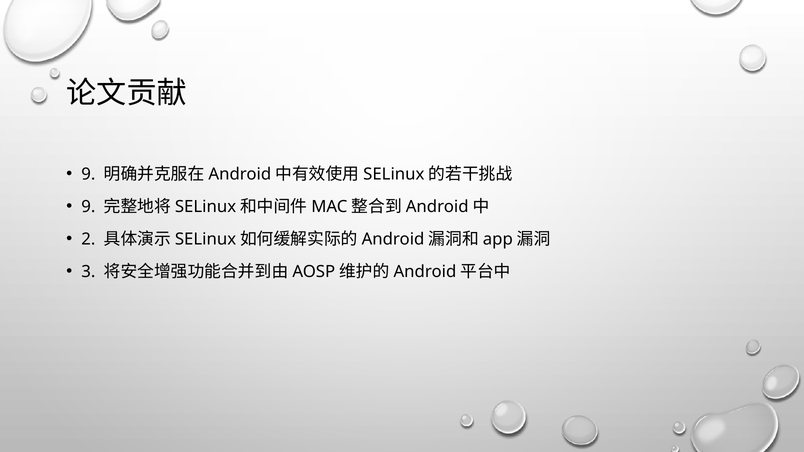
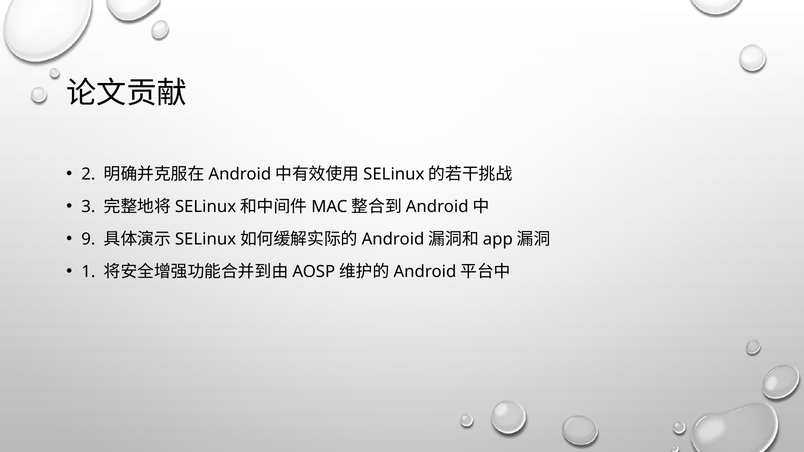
9 at (88, 174): 9 -> 2
9 at (88, 207): 9 -> 3
2: 2 -> 9
3: 3 -> 1
